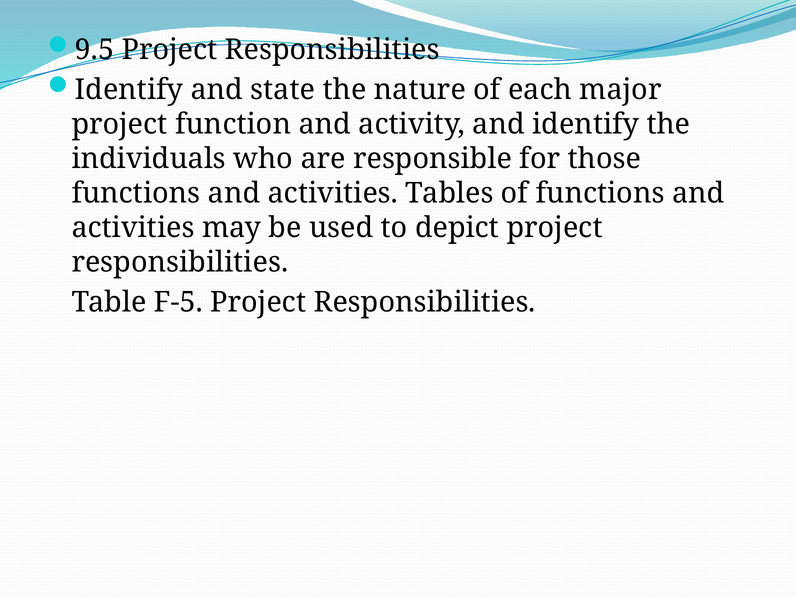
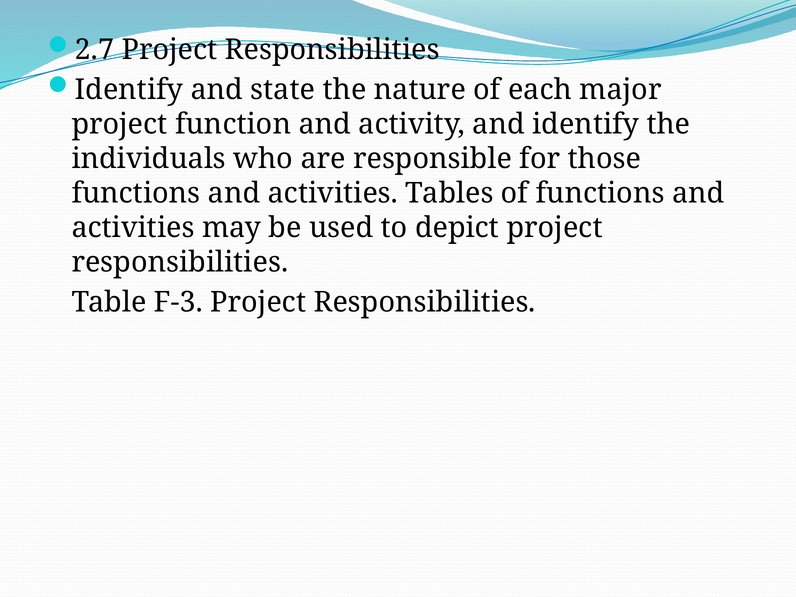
9.5: 9.5 -> 2.7
F-5: F-5 -> F-3
